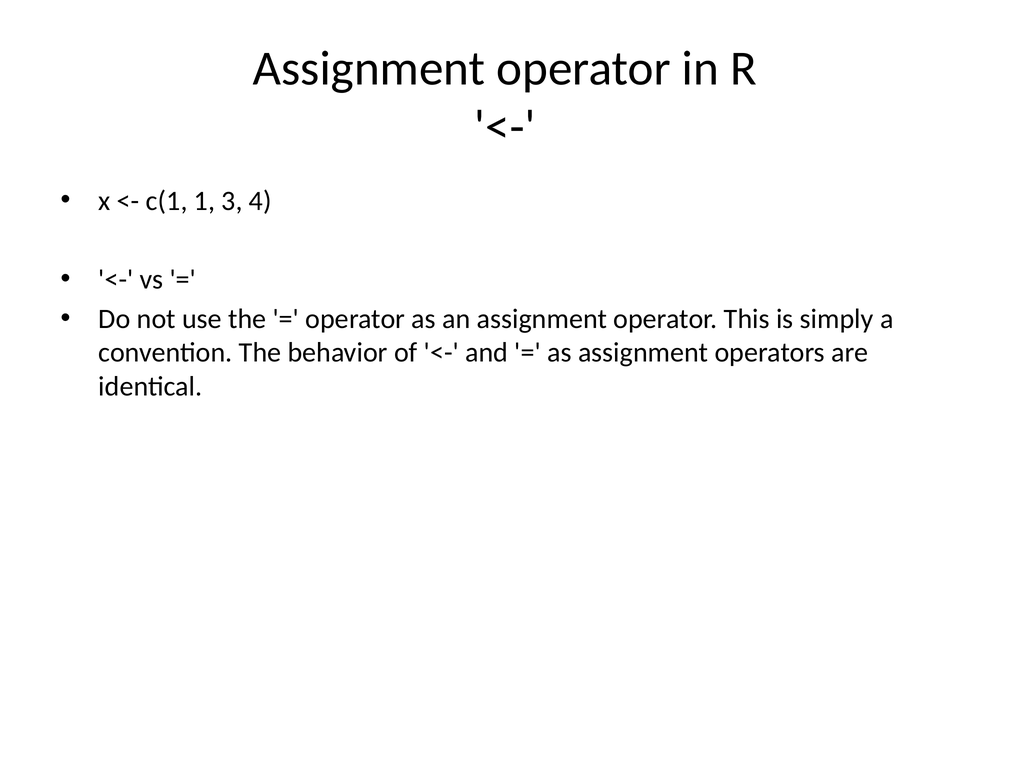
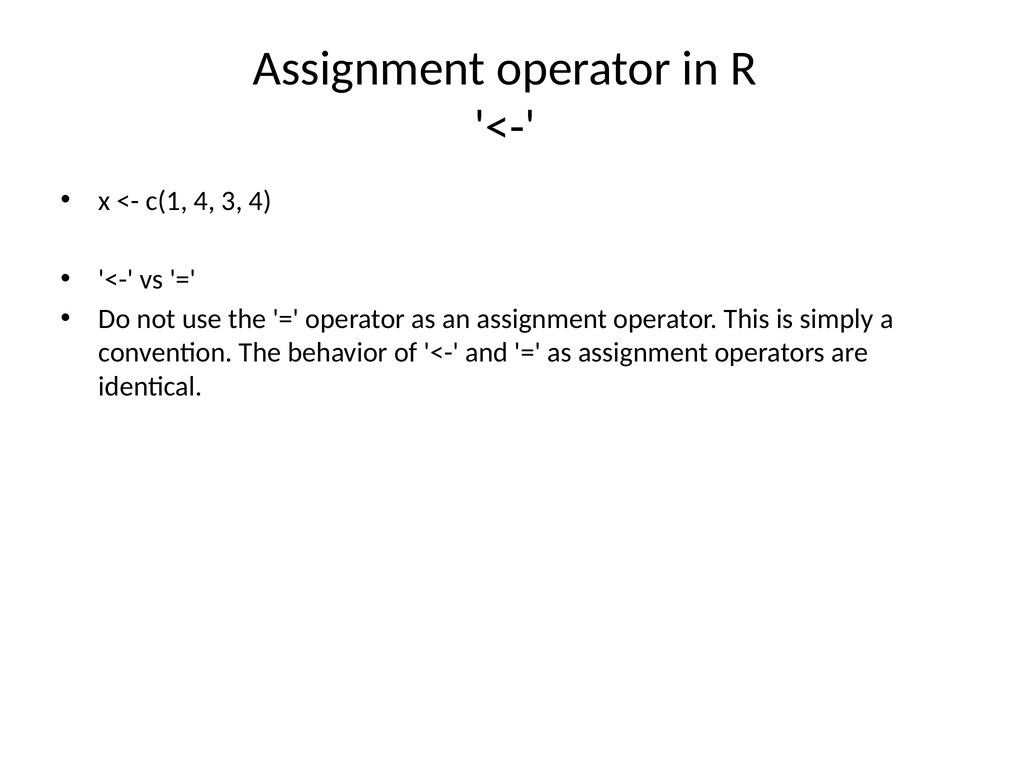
c(1 1: 1 -> 4
